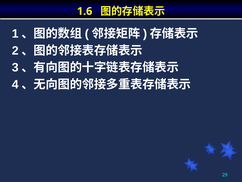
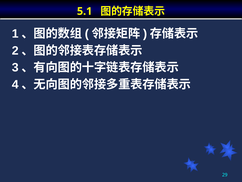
1.6: 1.6 -> 5.1
